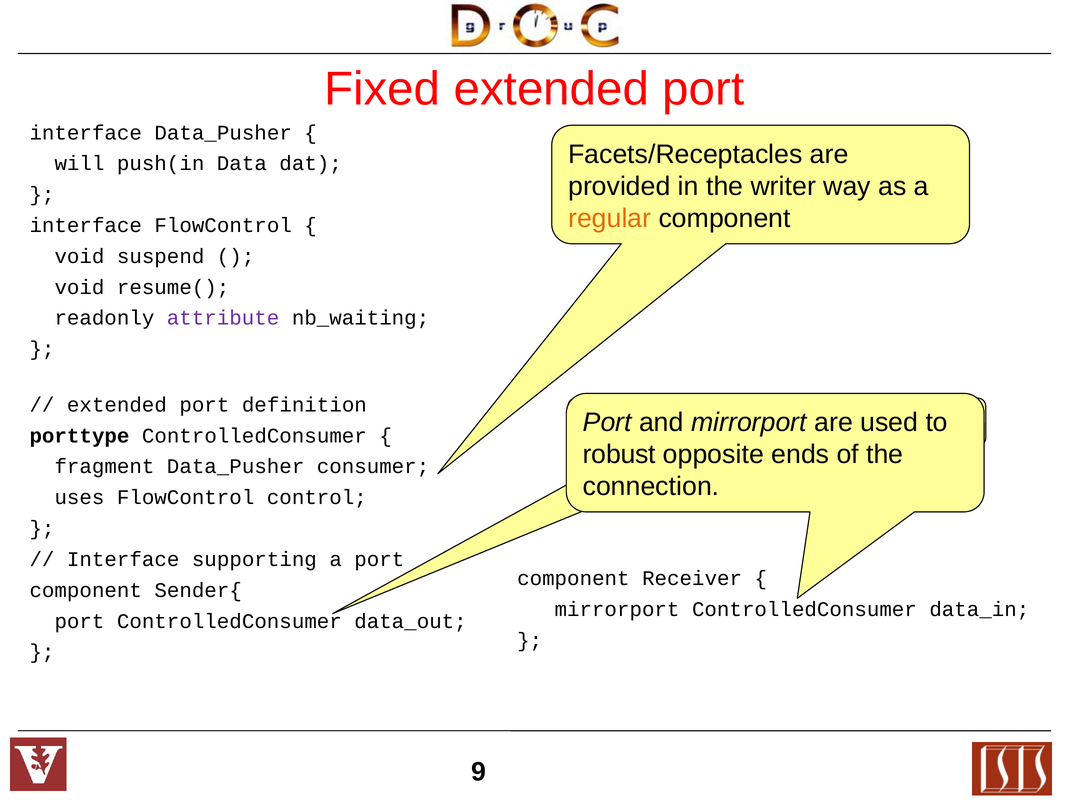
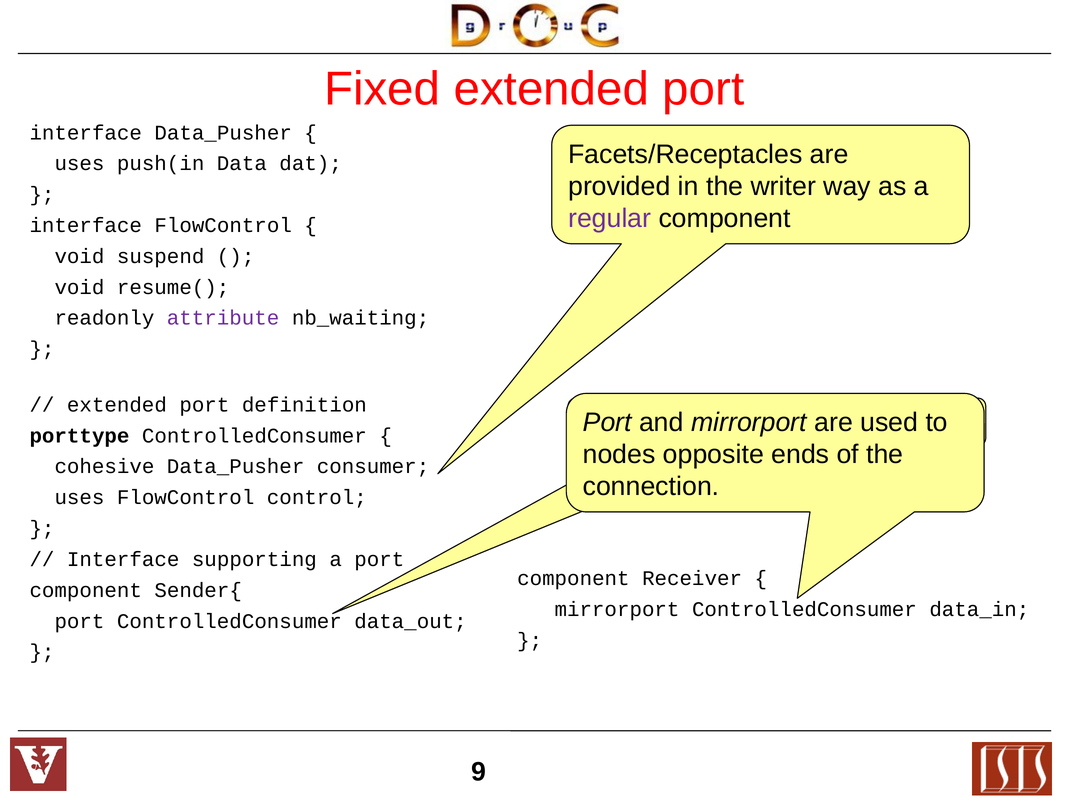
will at (79, 164): will -> uses
regular colour: orange -> purple
robust: robust -> nodes
fragment: fragment -> cohesive
